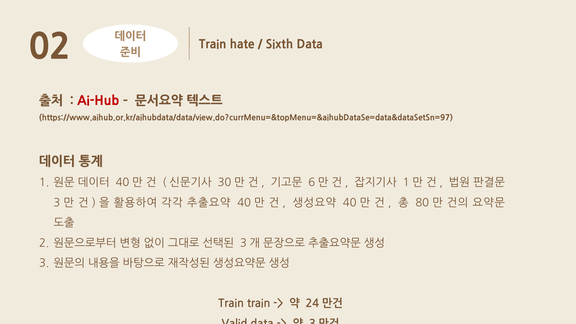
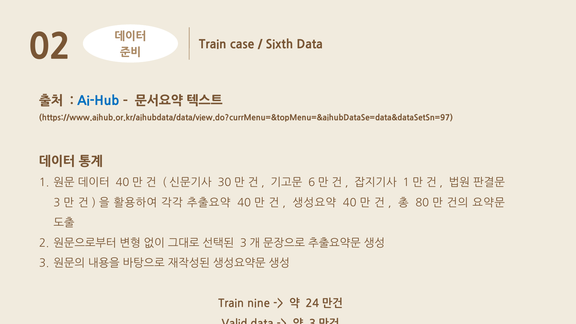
hate: hate -> case
Ai-Hub colour: red -> blue
Train train: train -> nine
